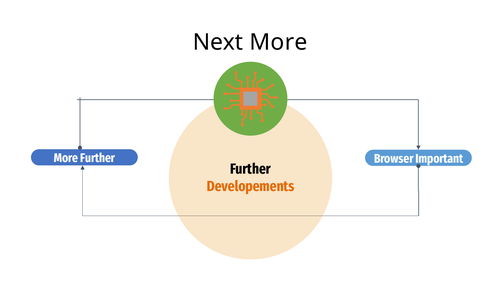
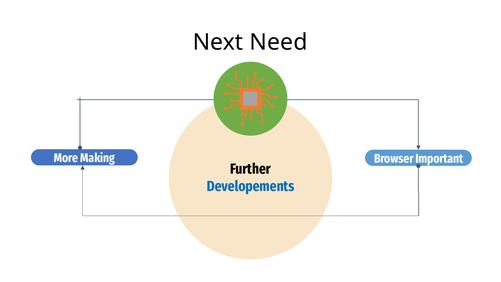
Next More: More -> Need
Further at (98, 158): Further -> Making
Developements colour: orange -> blue
